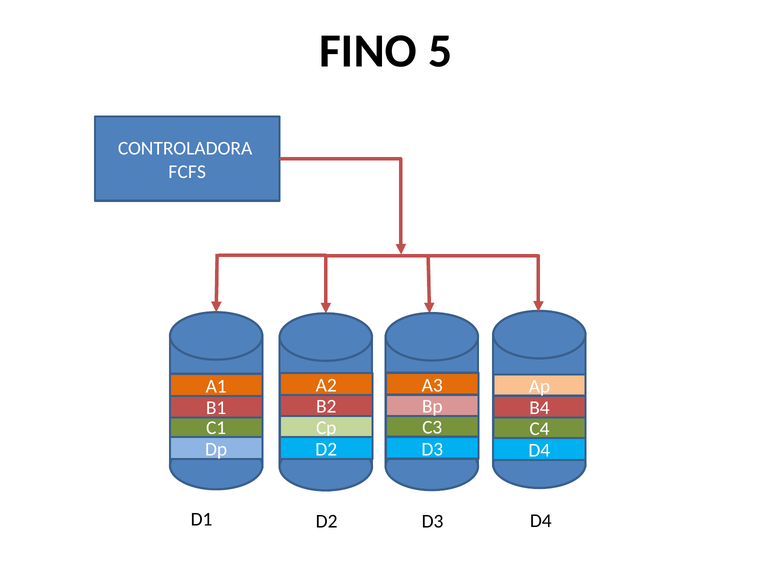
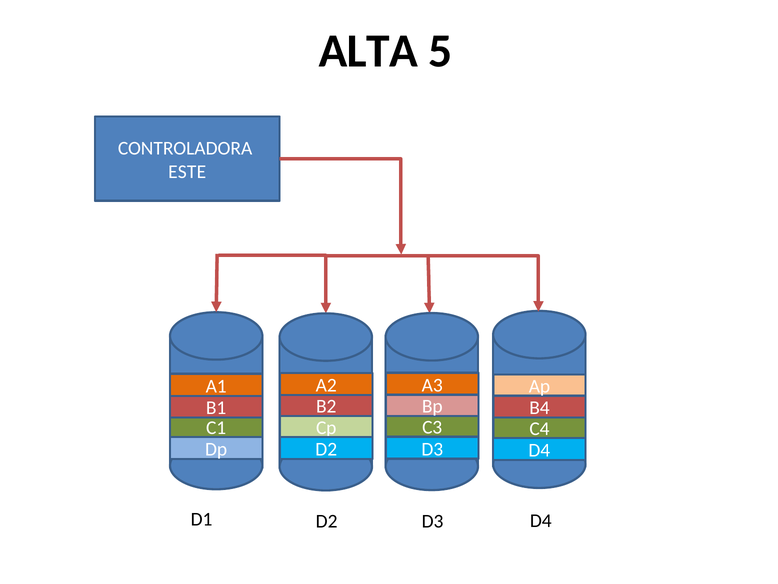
FINO: FINO -> ALTA
FCFS: FCFS -> ESTE
